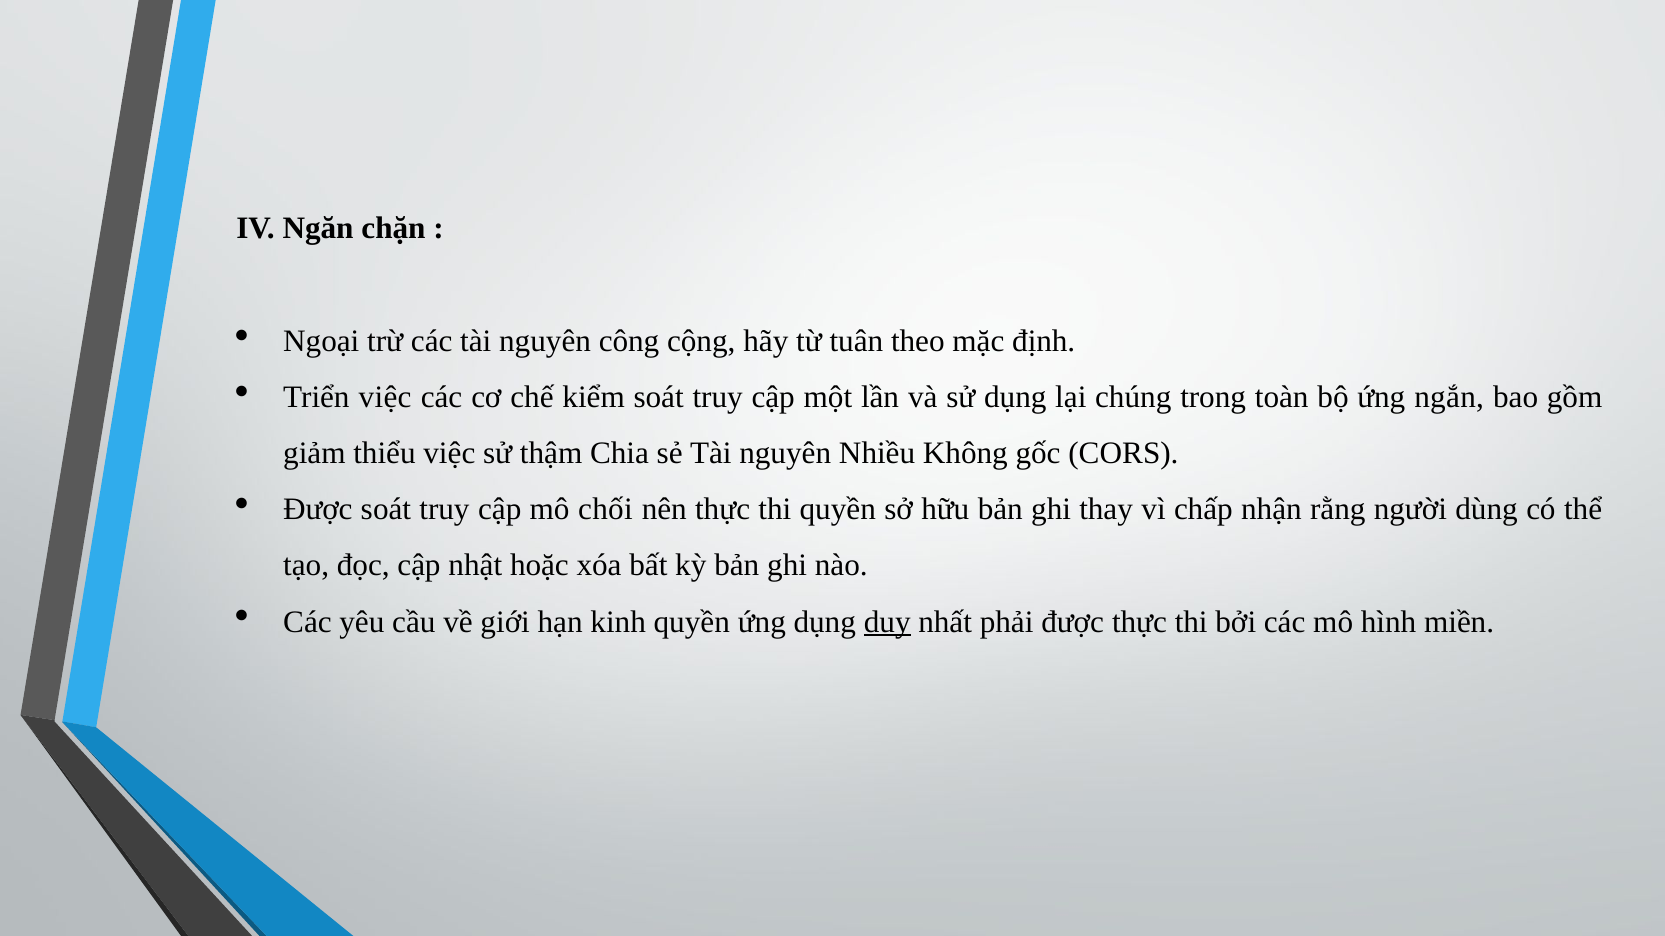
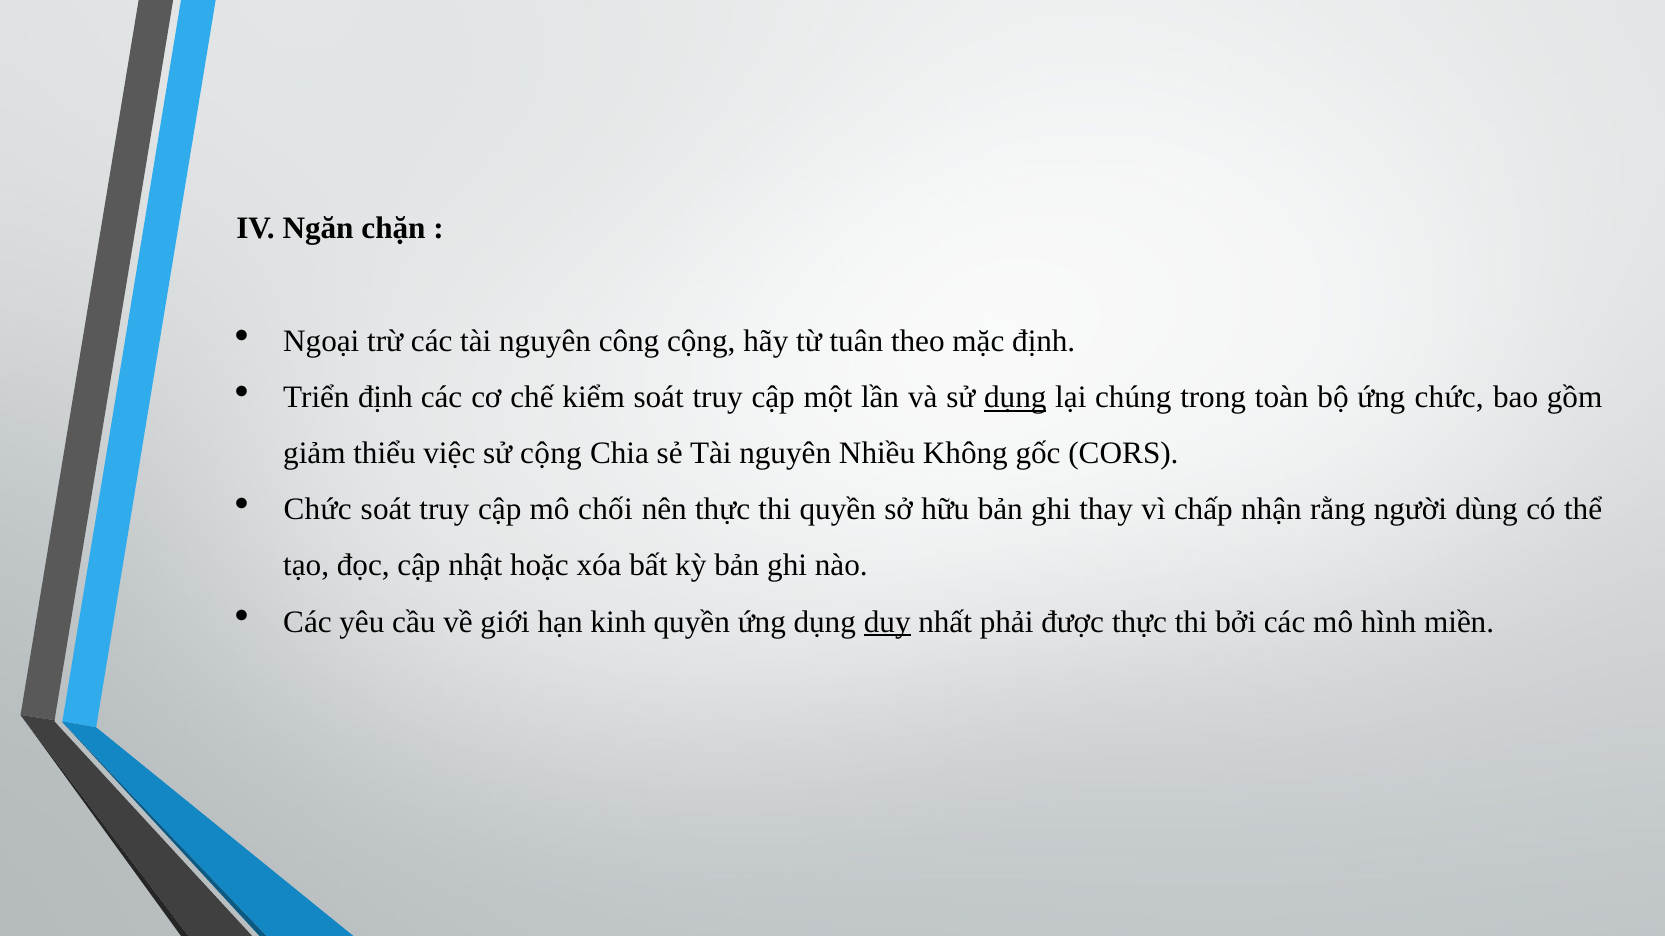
Triển việc: việc -> định
dụng at (1015, 397) underline: none -> present
ứng ngắn: ngắn -> chức
sử thậm: thậm -> cộng
Được at (318, 510): Được -> Chức
